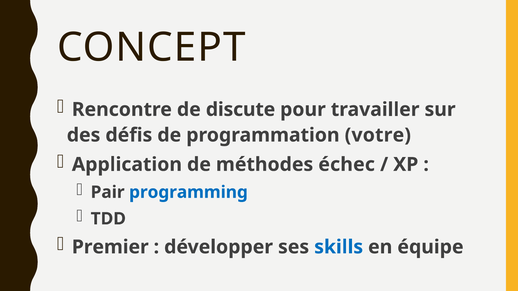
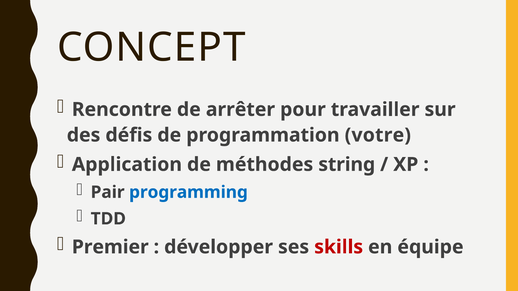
discute: discute -> arrêter
échec: échec -> string
skills colour: blue -> red
